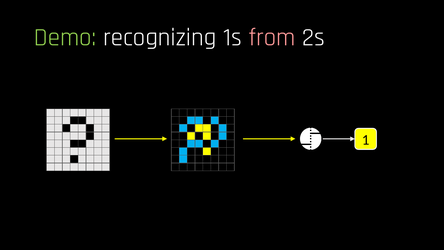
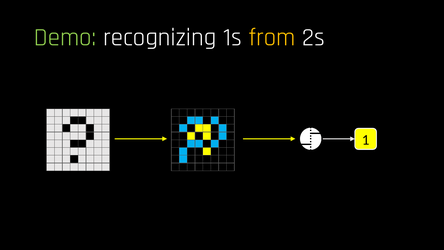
from colour: pink -> yellow
